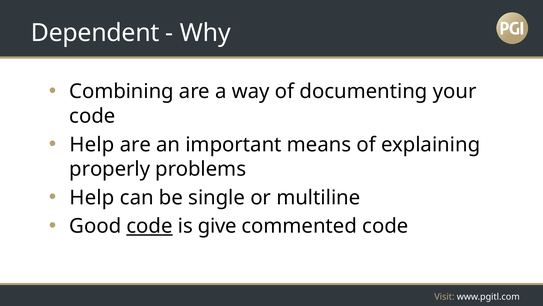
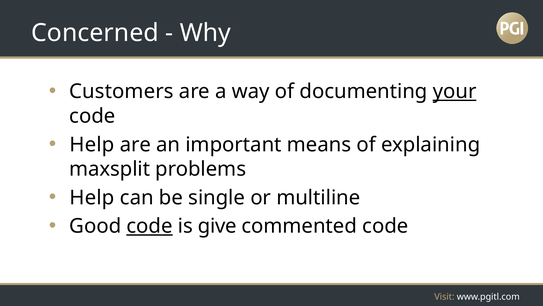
Dependent: Dependent -> Concerned
Combining: Combining -> Customers
your underline: none -> present
properly: properly -> maxsplit
